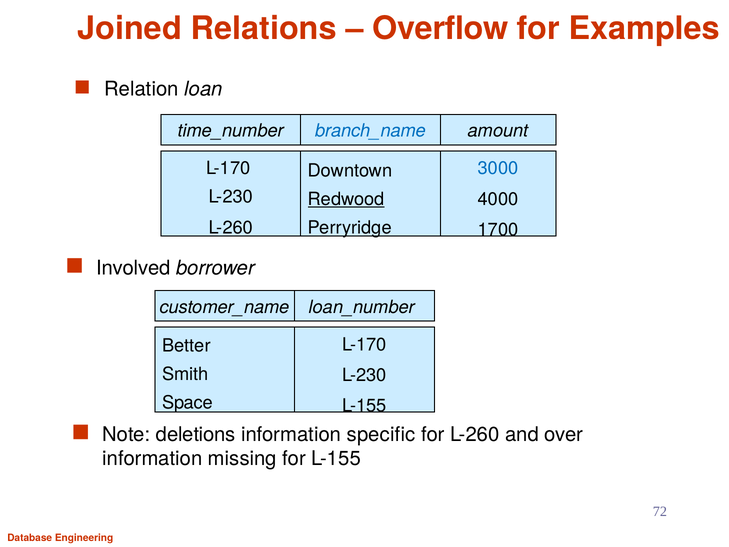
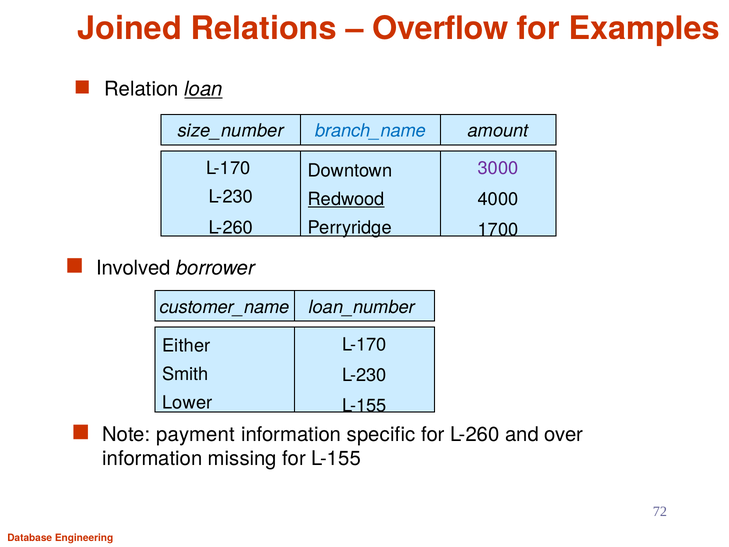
loan underline: none -> present
time_number: time_number -> size_number
3000 colour: blue -> purple
Better: Better -> Either
Space: Space -> Lower
deletions: deletions -> payment
